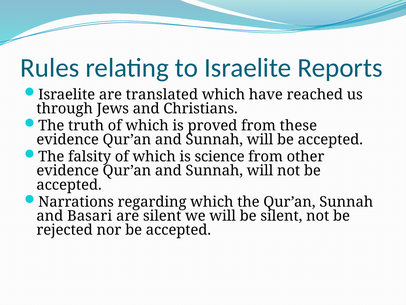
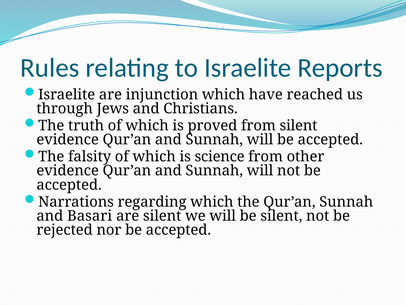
translated: translated -> injunction
from these: these -> silent
